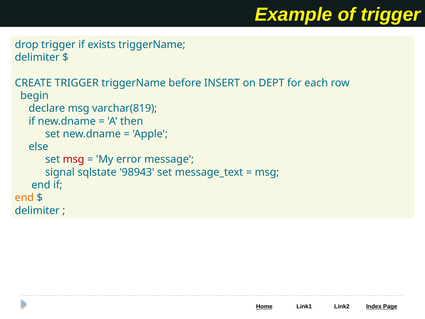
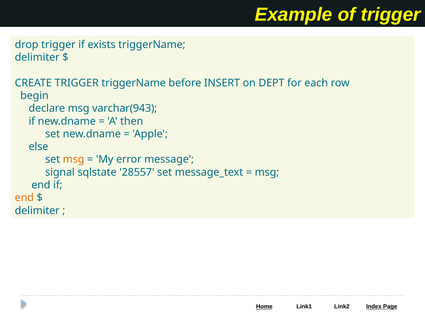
varchar(819: varchar(819 -> varchar(943
msg at (74, 159) colour: red -> orange
98943: 98943 -> 28557
